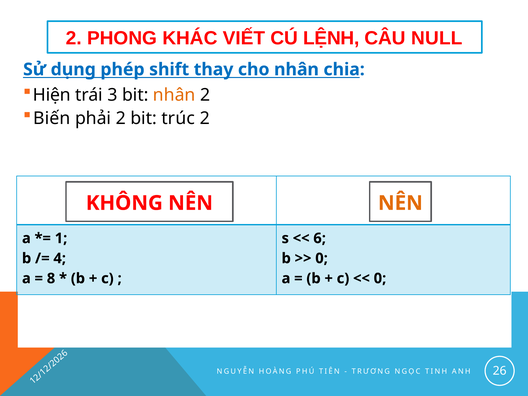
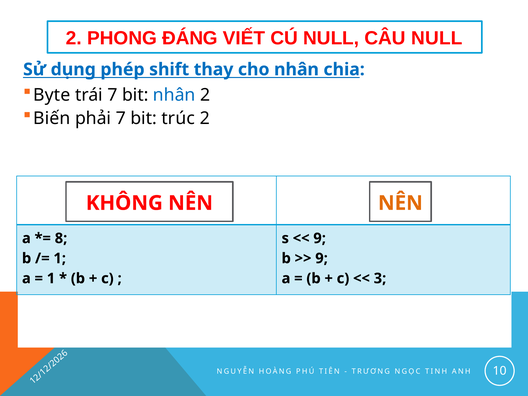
KHÁC: KHÁC -> ĐÁNG
CÚ LỆNH: LỆNH -> NULL
Hiện: Hiện -> Byte
trái 3: 3 -> 7
nhân at (174, 95) colour: orange -> blue
phải 2: 2 -> 7
1 at (61, 238): 1 -> 8
6 at (320, 238): 6 -> 9
4 at (60, 258): 4 -> 1
0 at (322, 258): 0 -> 9
8 at (51, 278): 8 -> 1
0 at (380, 278): 0 -> 3
26: 26 -> 10
